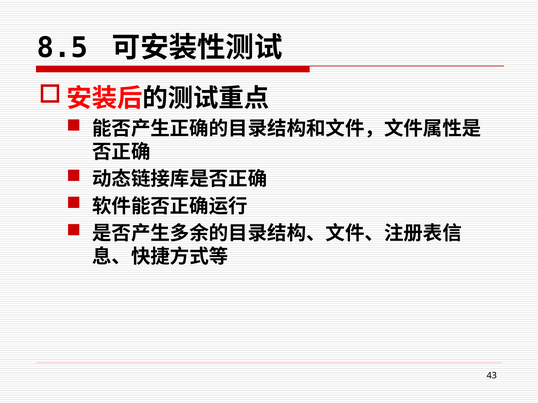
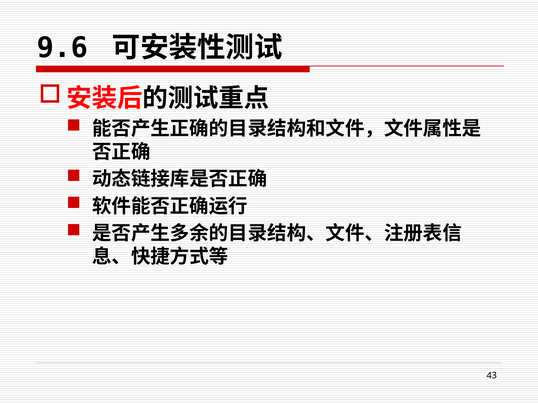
8.5: 8.5 -> 9.6
